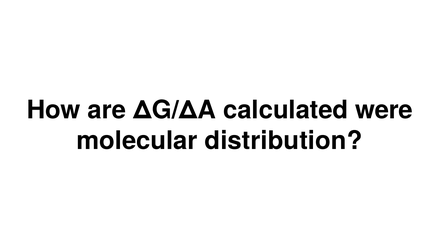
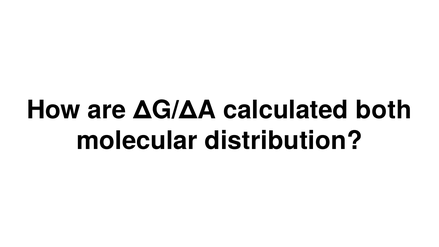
were: were -> both
